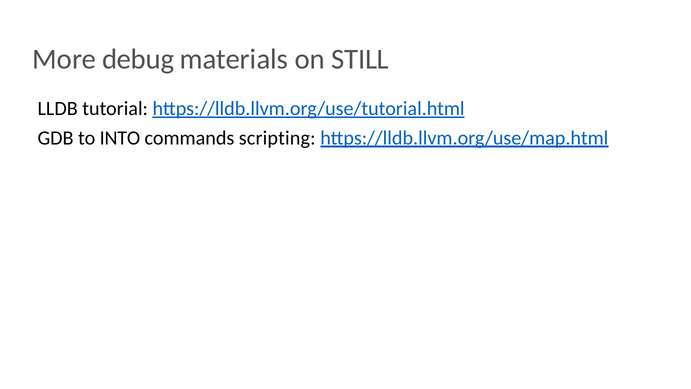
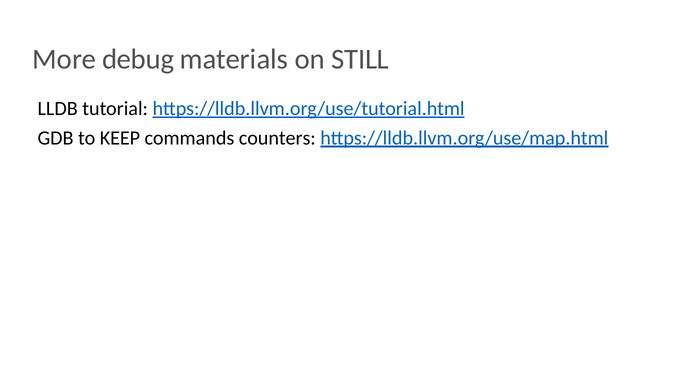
INTO: INTO -> KEEP
scripting: scripting -> counters
